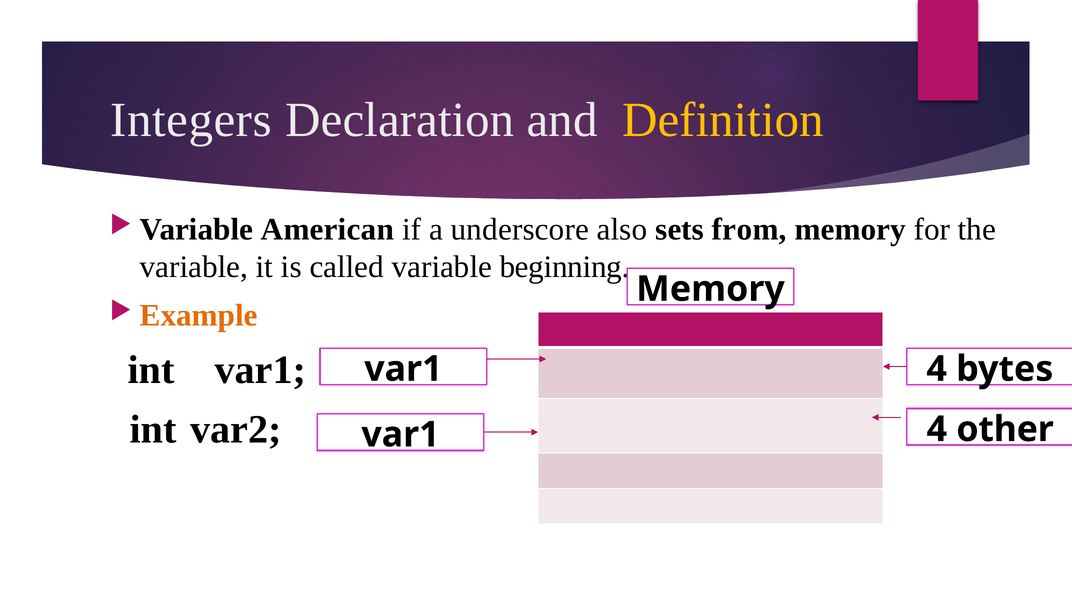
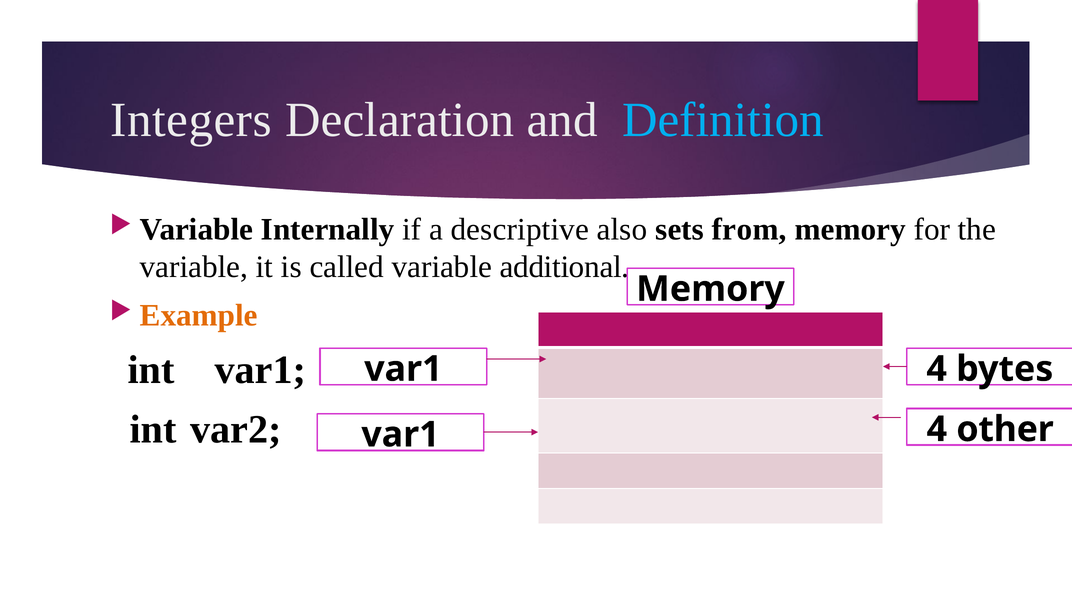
Definition colour: yellow -> light blue
American: American -> Internally
underscore: underscore -> descriptive
beginning: beginning -> additional
